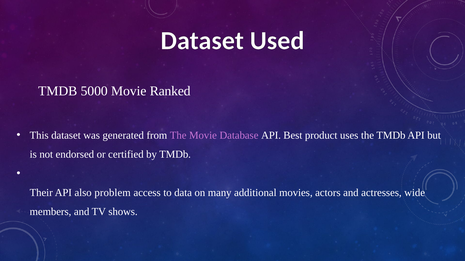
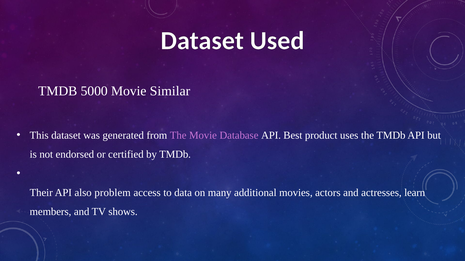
Ranked: Ranked -> Similar
wide: wide -> learn
